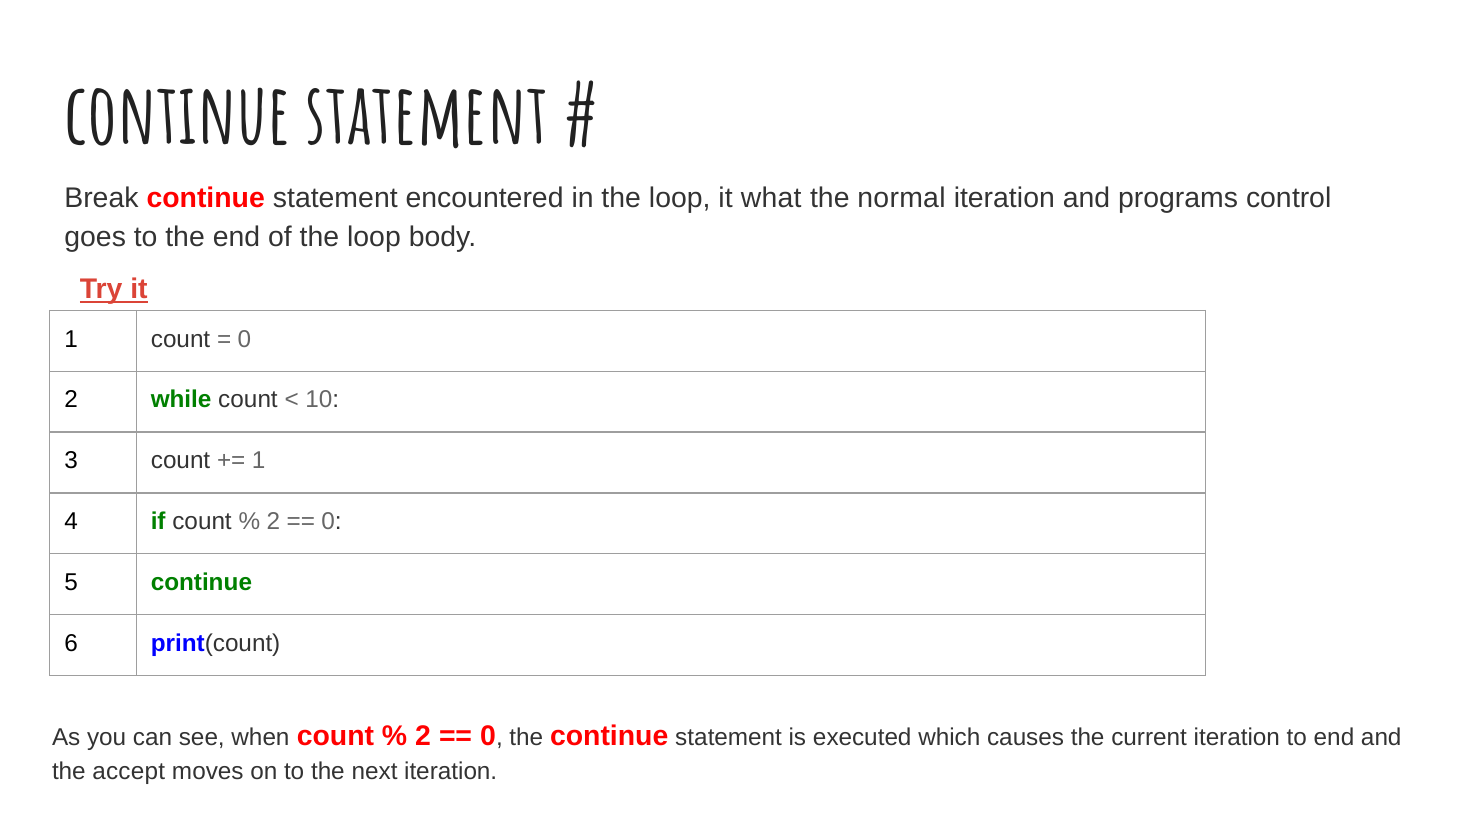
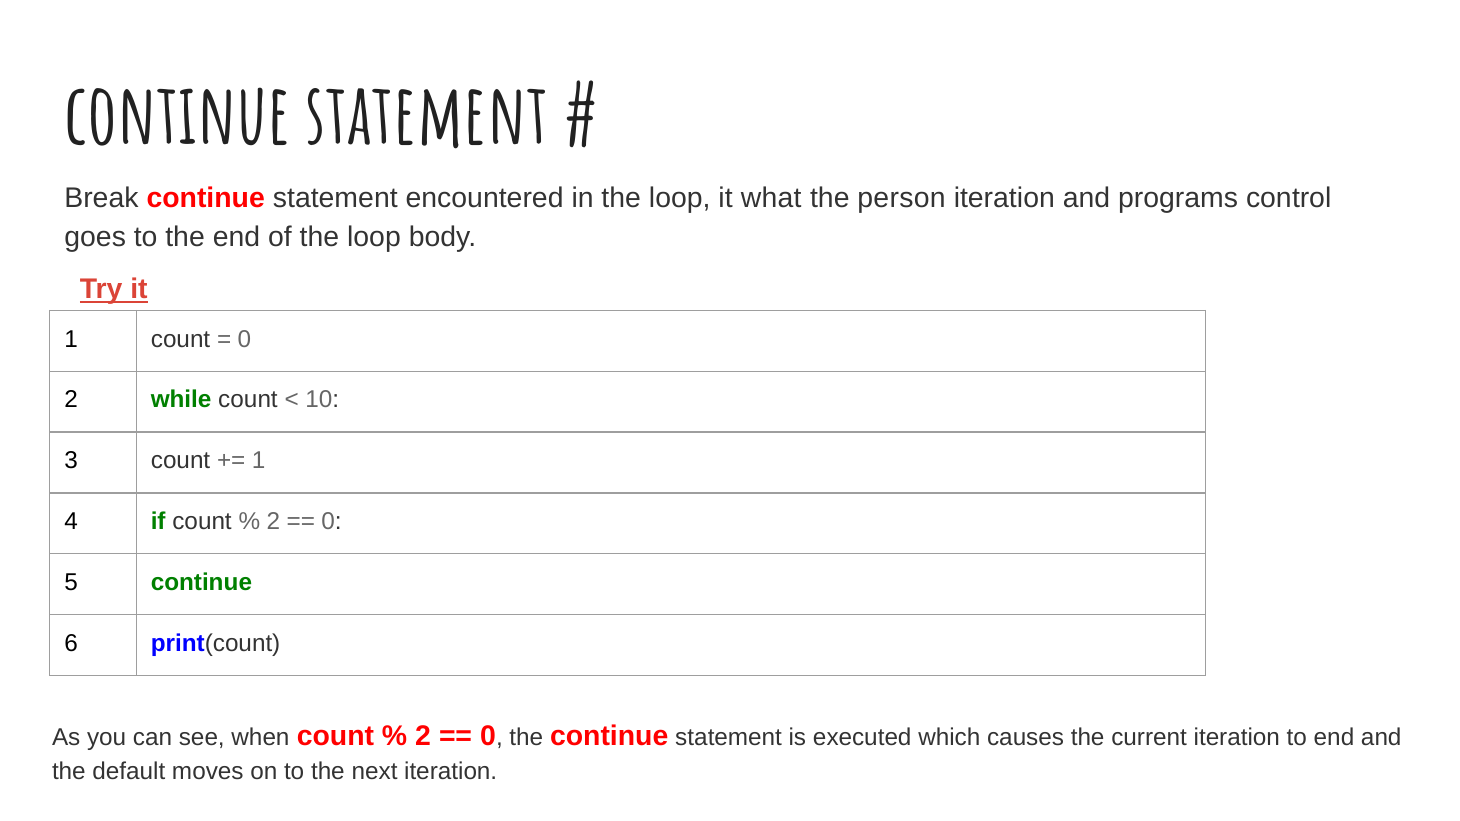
normal: normal -> person
accept: accept -> default
